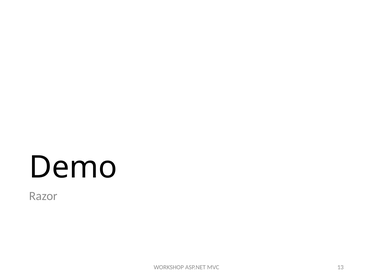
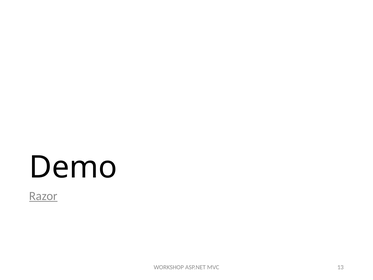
Razor underline: none -> present
